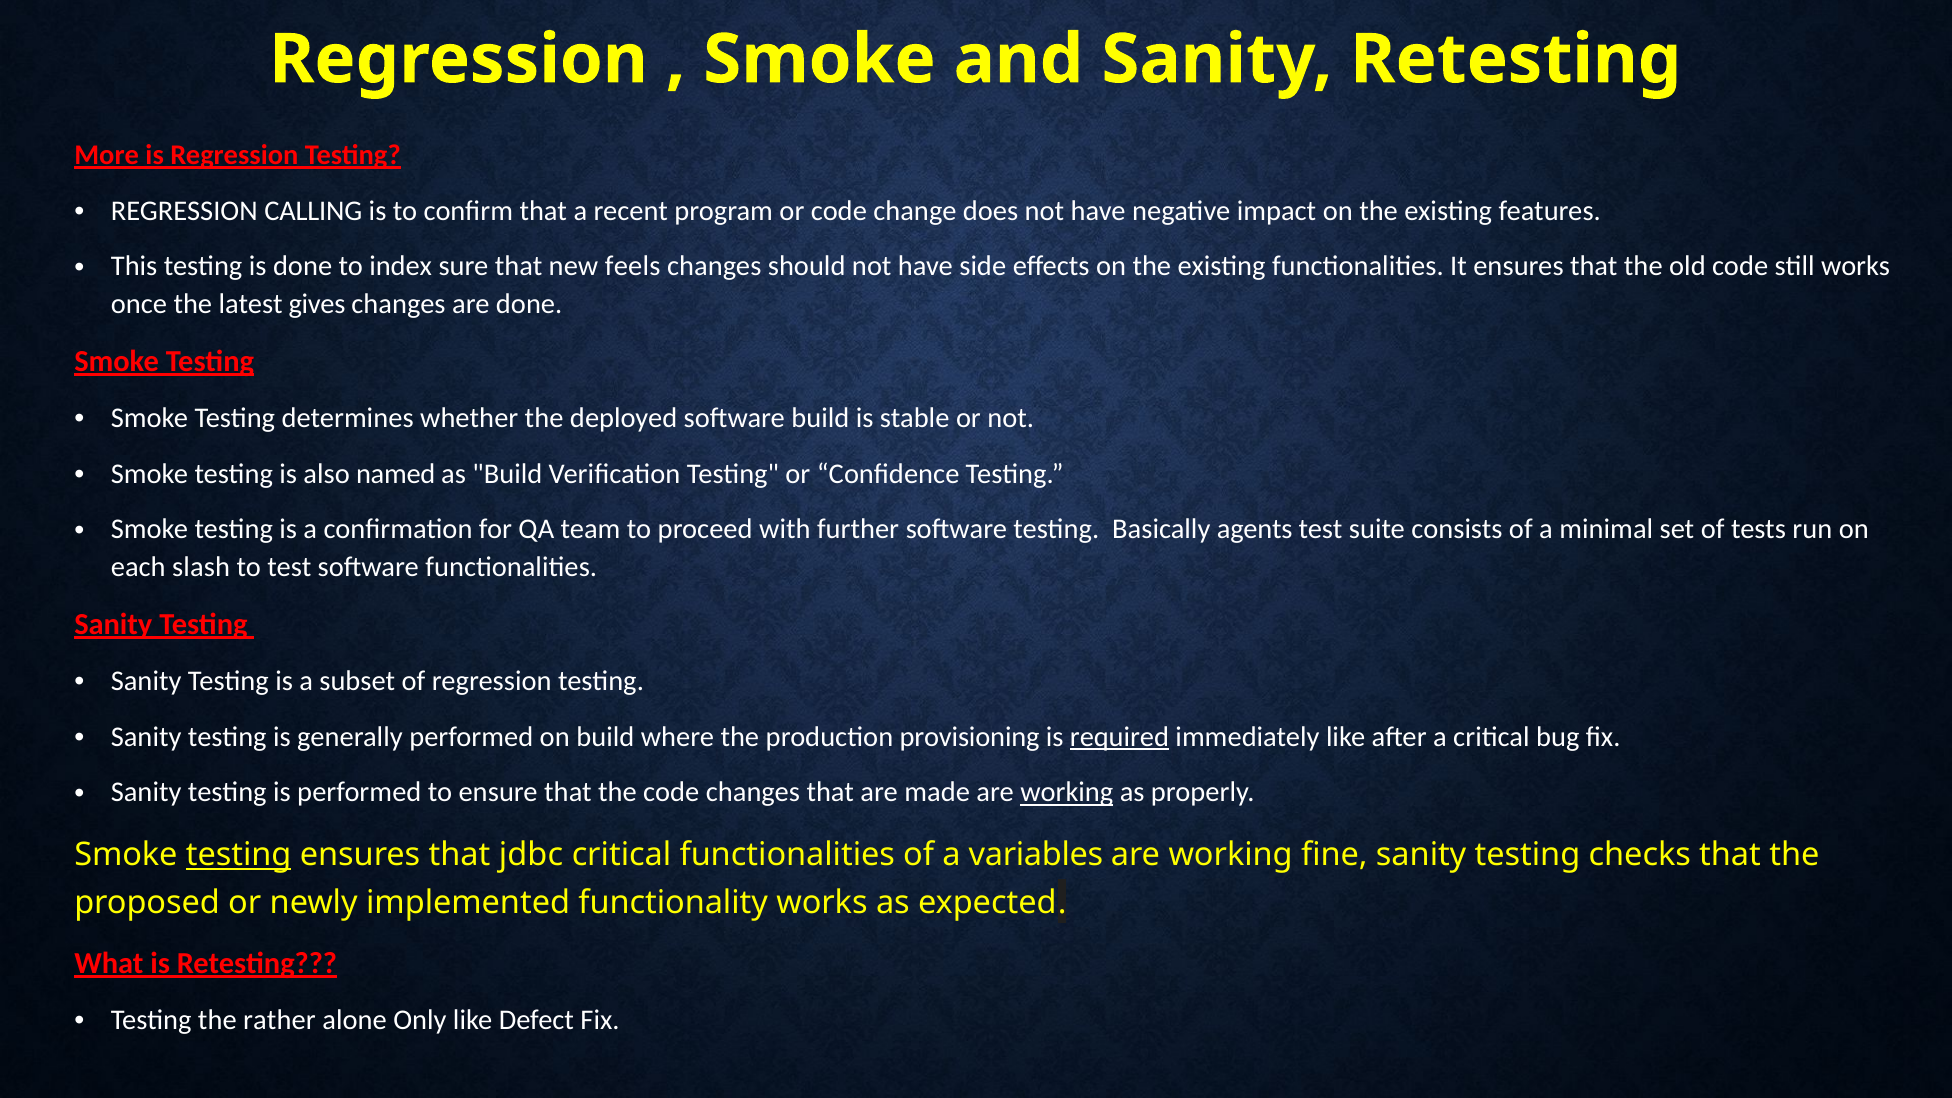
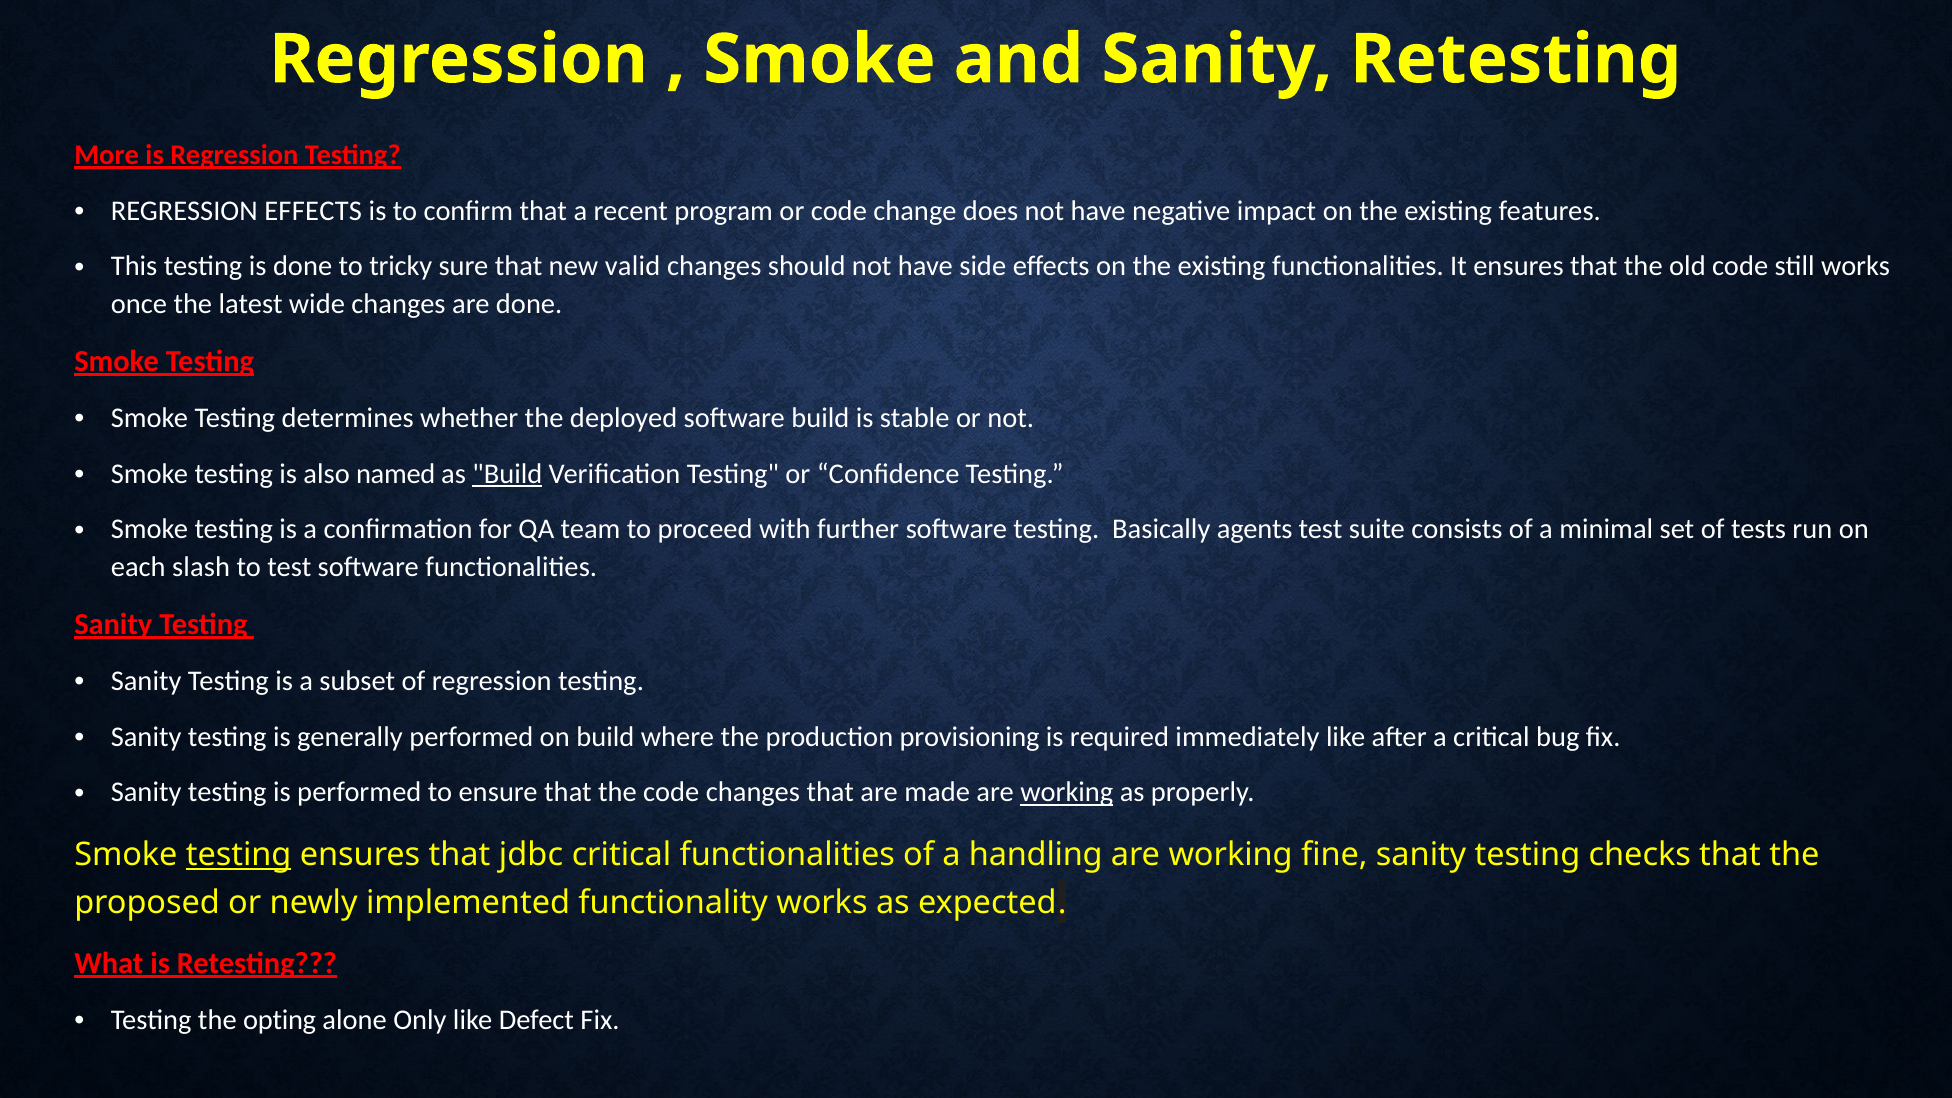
REGRESSION CALLING: CALLING -> EFFECTS
index: index -> tricky
feels: feels -> valid
gives: gives -> wide
Build at (507, 474) underline: none -> present
required underline: present -> none
variables: variables -> handling
rather: rather -> opting
